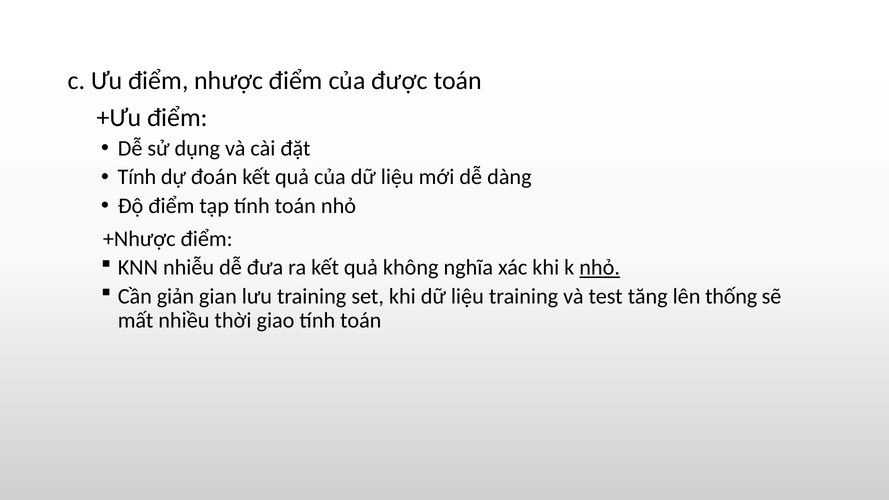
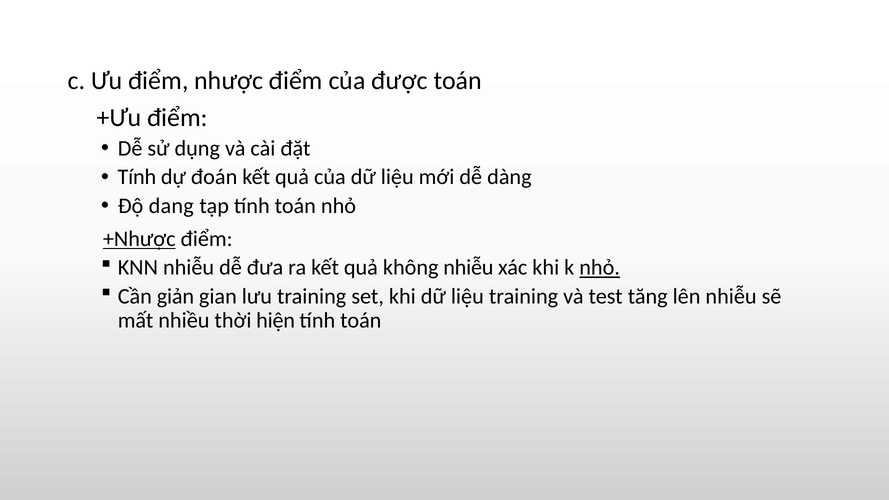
Độ điểm: điểm -> dang
+Nhược underline: none -> present
không nghĩa: nghĩa -> nhiễu
lên thống: thống -> nhiễu
giao: giao -> hiện
